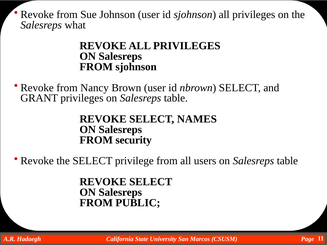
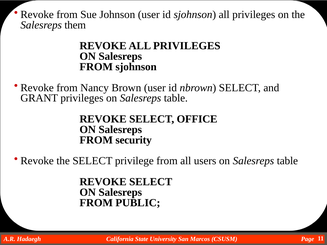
what: what -> them
NAMES: NAMES -> OFFICE
